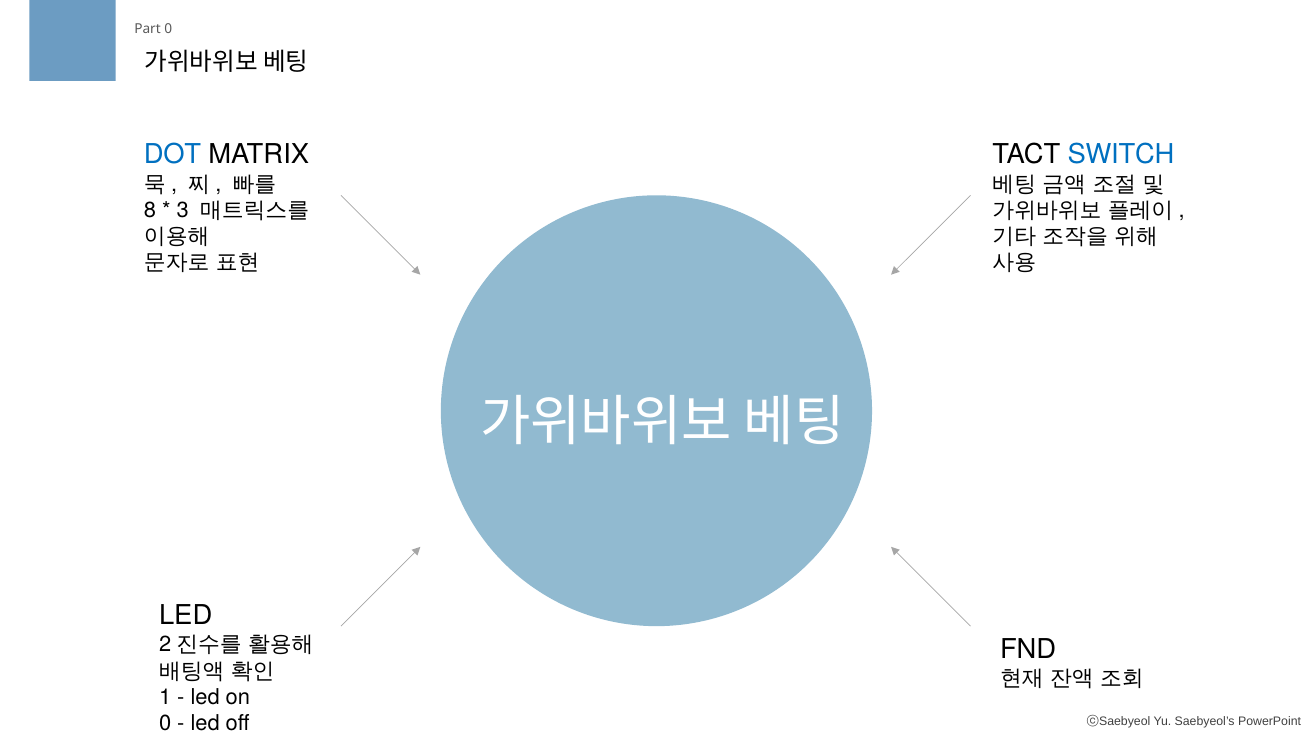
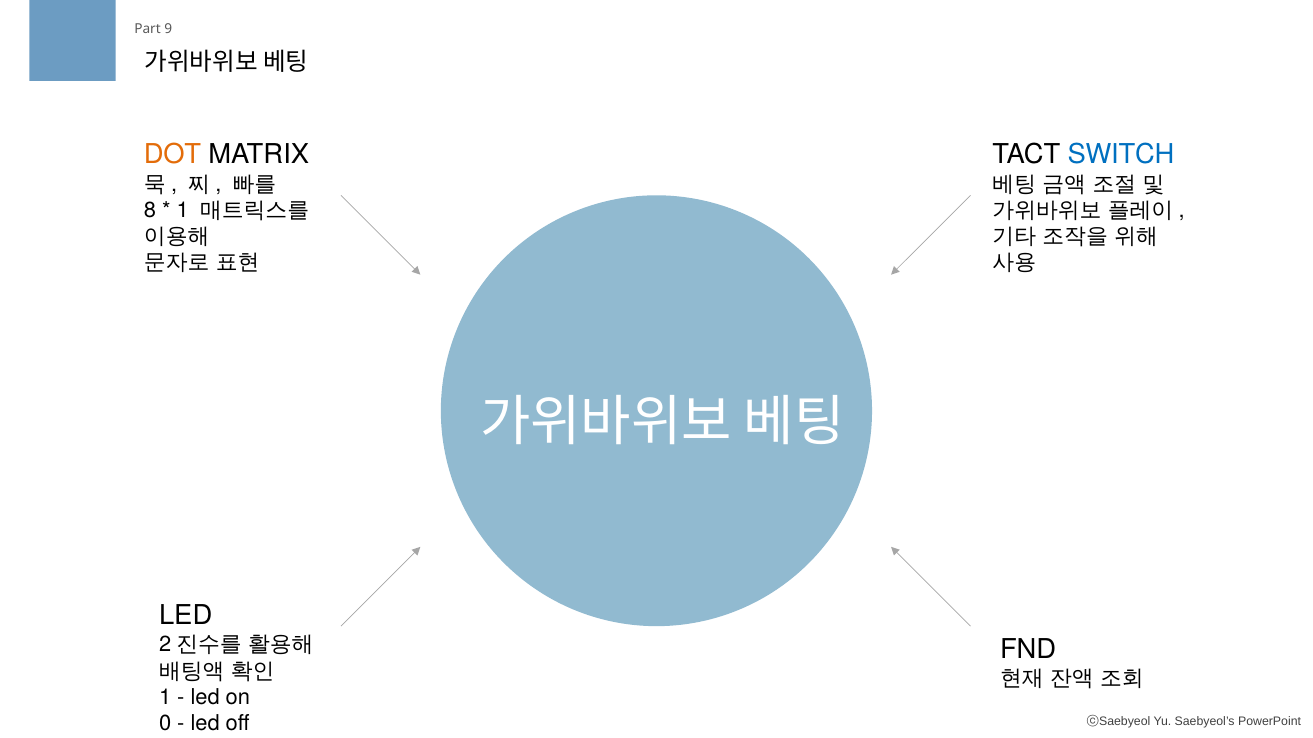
Part 0: 0 -> 9
DOT colour: blue -> orange
3 at (183, 210): 3 -> 1
